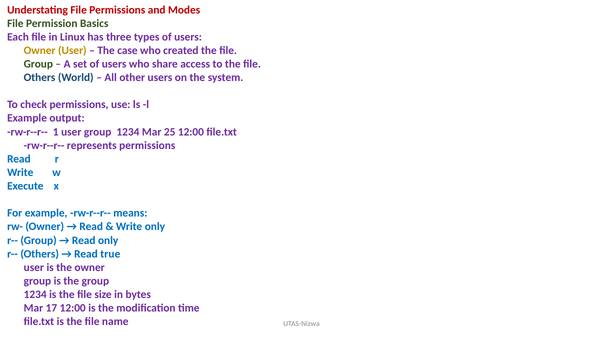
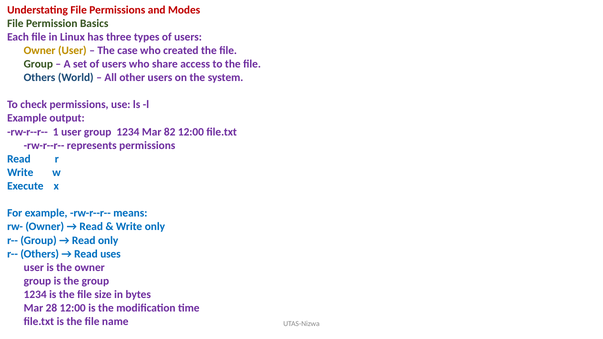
25: 25 -> 82
true: true -> uses
17: 17 -> 28
